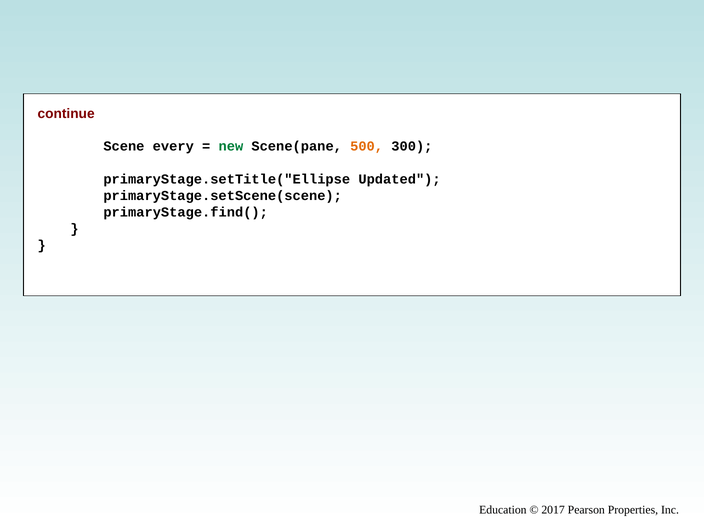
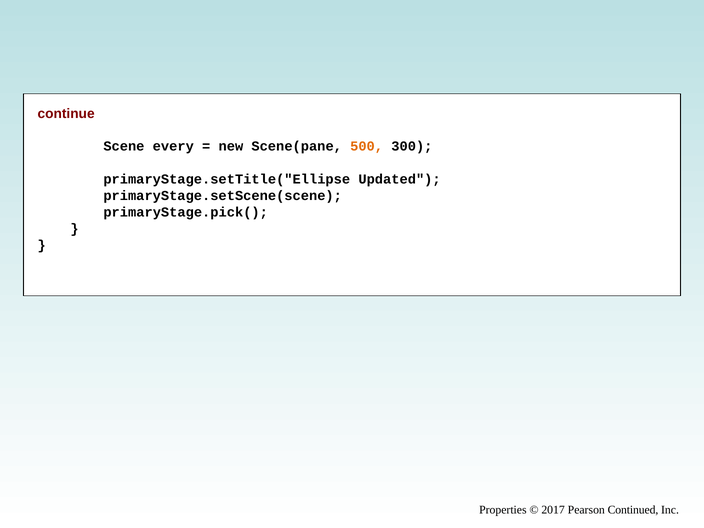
new colour: green -> black
primaryStage.find(: primaryStage.find( -> primaryStage.pick(
Education: Education -> Properties
Properties: Properties -> Continued
